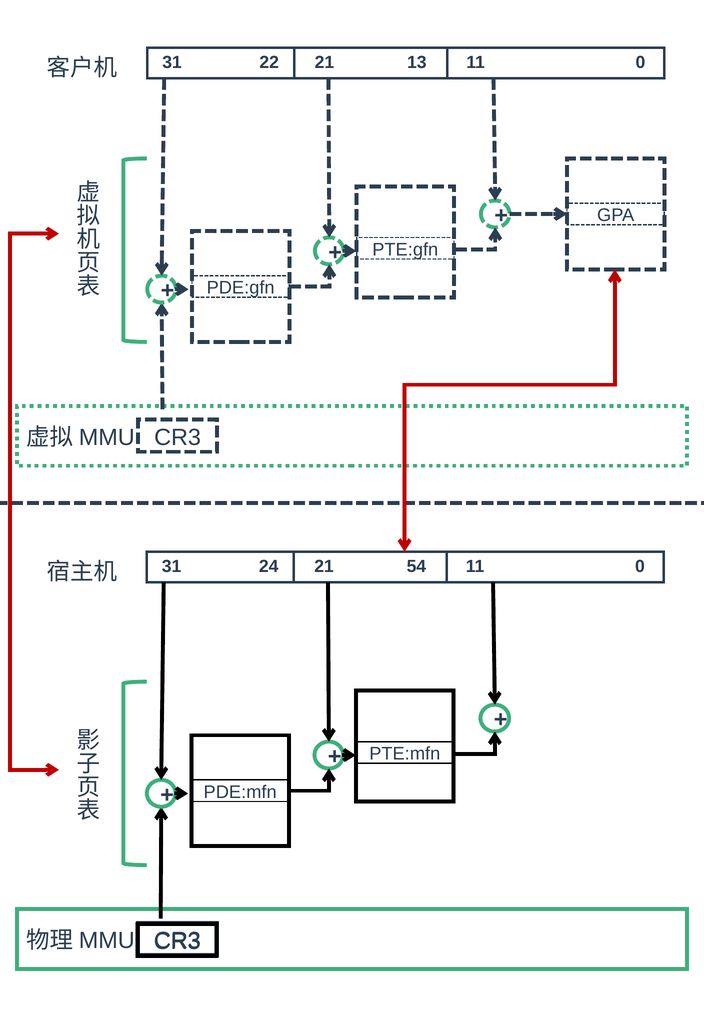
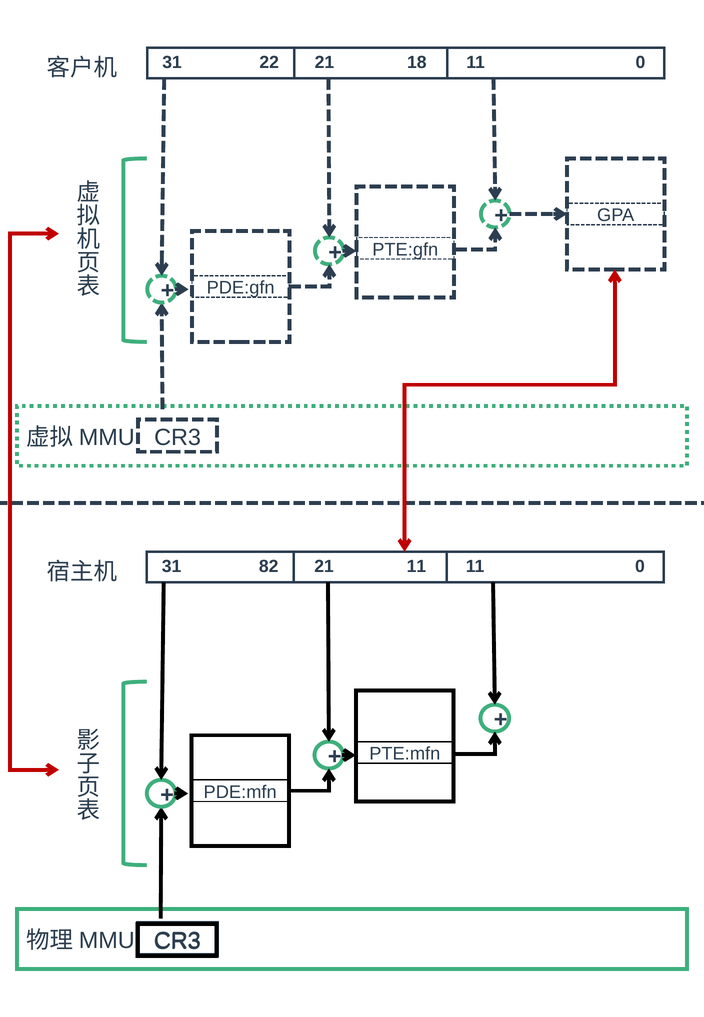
13: 13 -> 18
24: 24 -> 82
21 54: 54 -> 11
